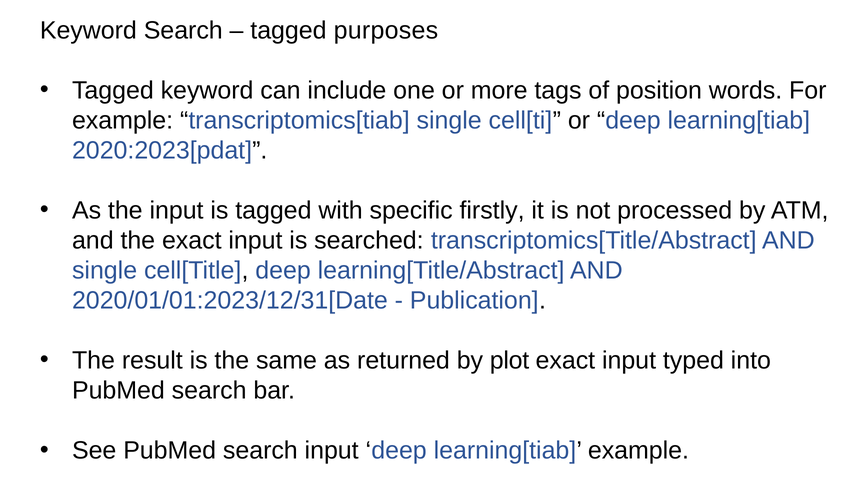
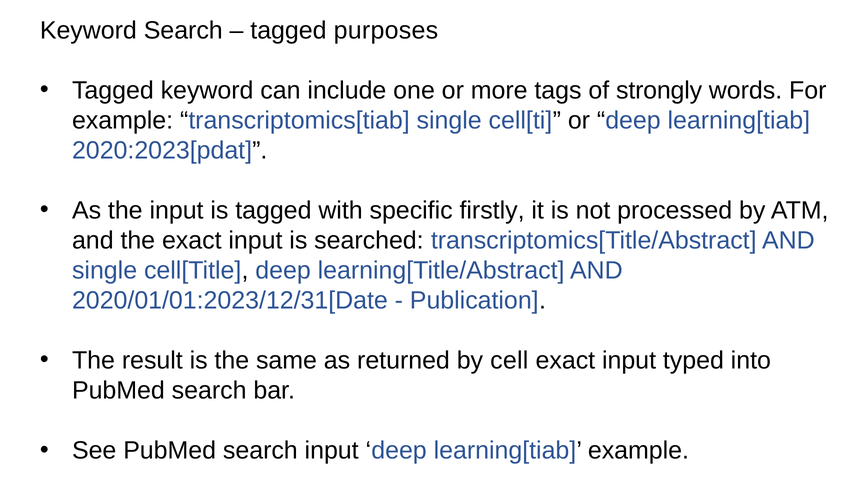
position: position -> strongly
plot: plot -> cell
